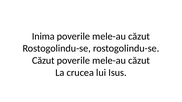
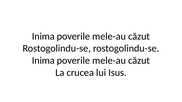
Căzut at (43, 61): Căzut -> Inima
